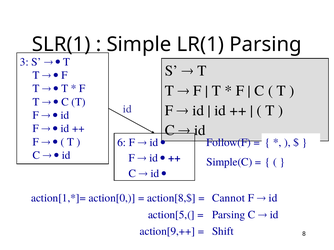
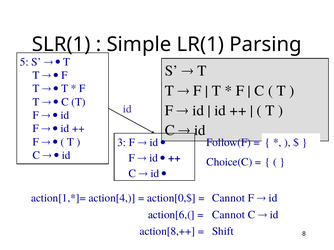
3: 3 -> 5
6: 6 -> 3
Simple(C: Simple(C -> Choice(C
action[0: action[0 -> action[4
action[8,$: action[8,$ -> action[0,$
action[5,(: action[5,( -> action[6,(
Parsing at (229, 215): Parsing -> Cannot
action[9,++: action[9,++ -> action[8,++
